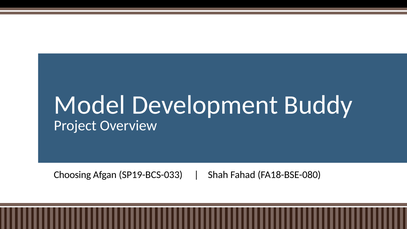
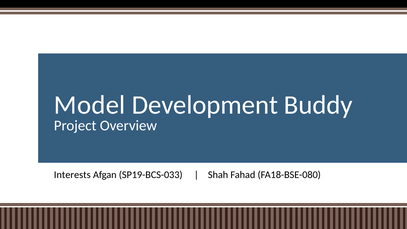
Choosing: Choosing -> Interests
